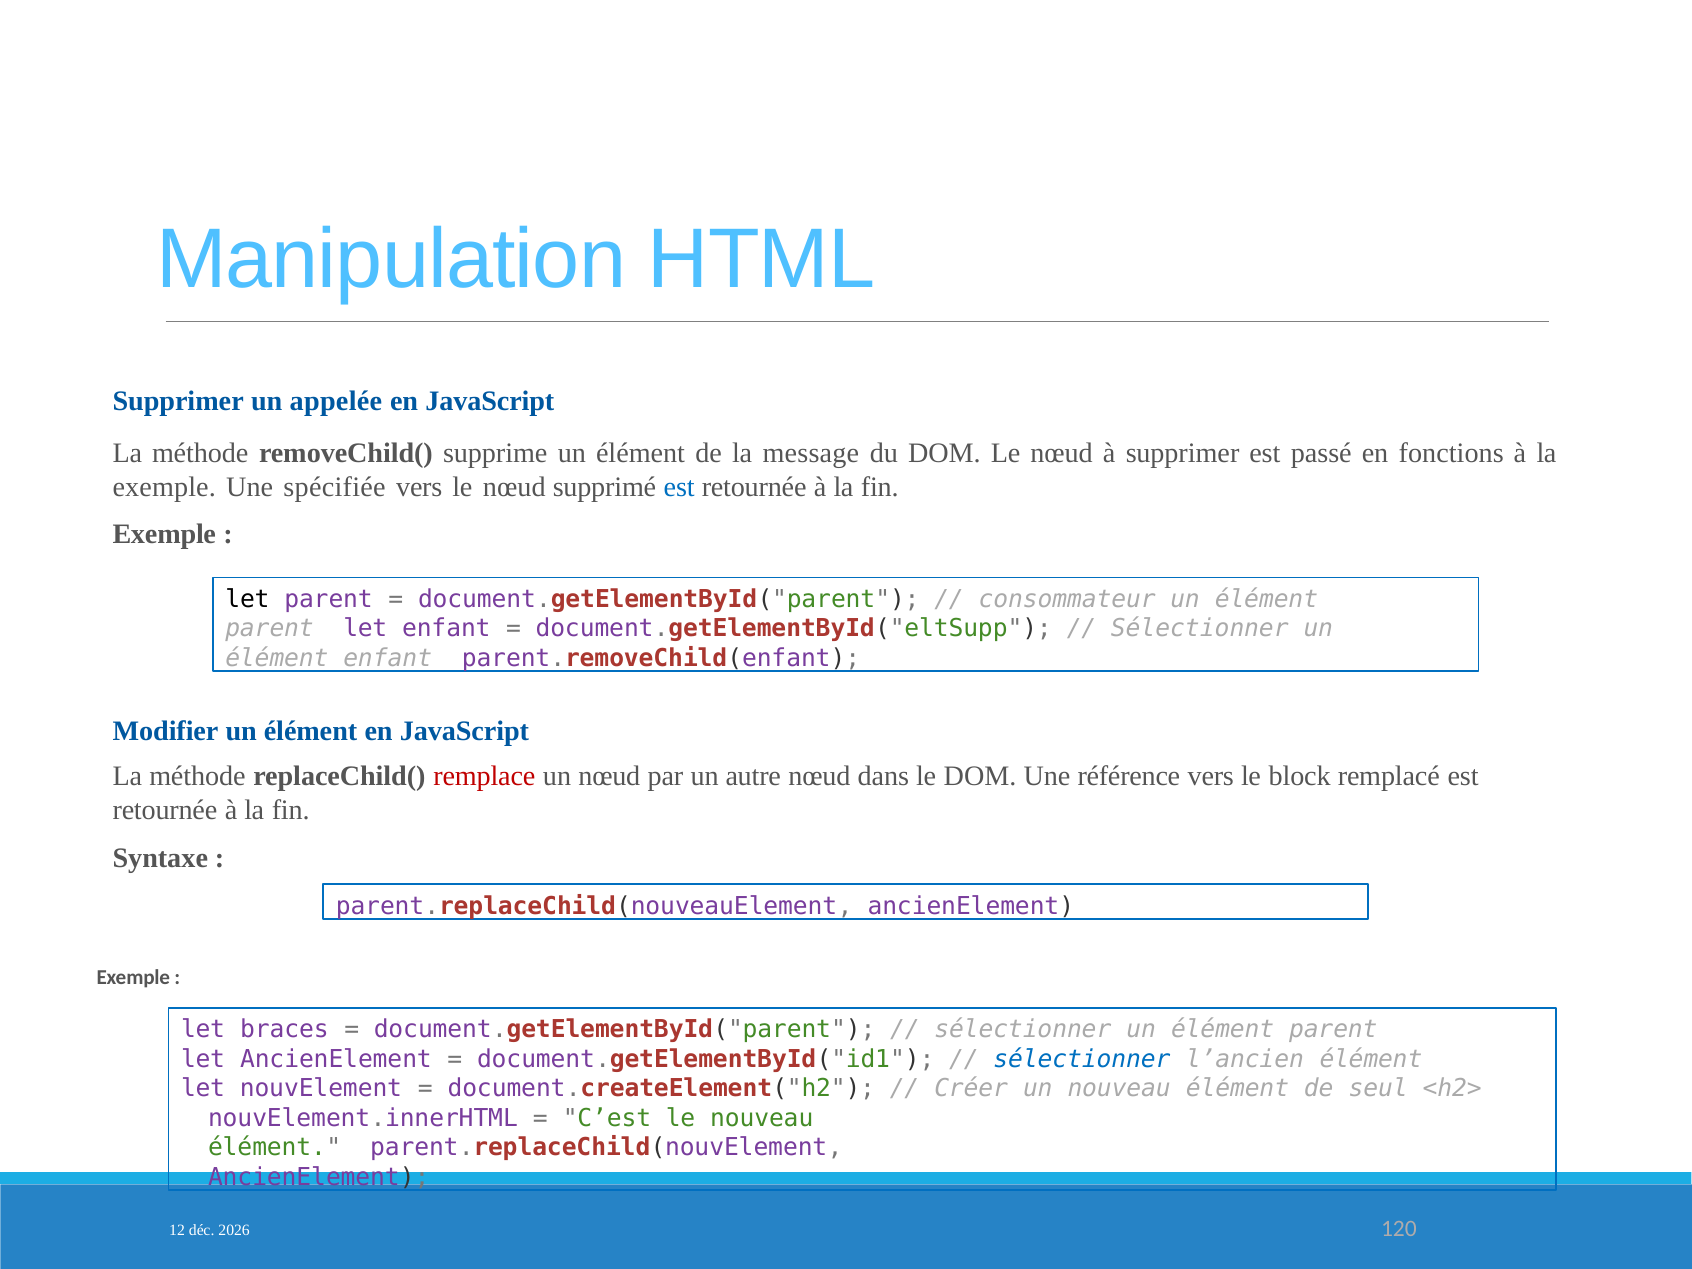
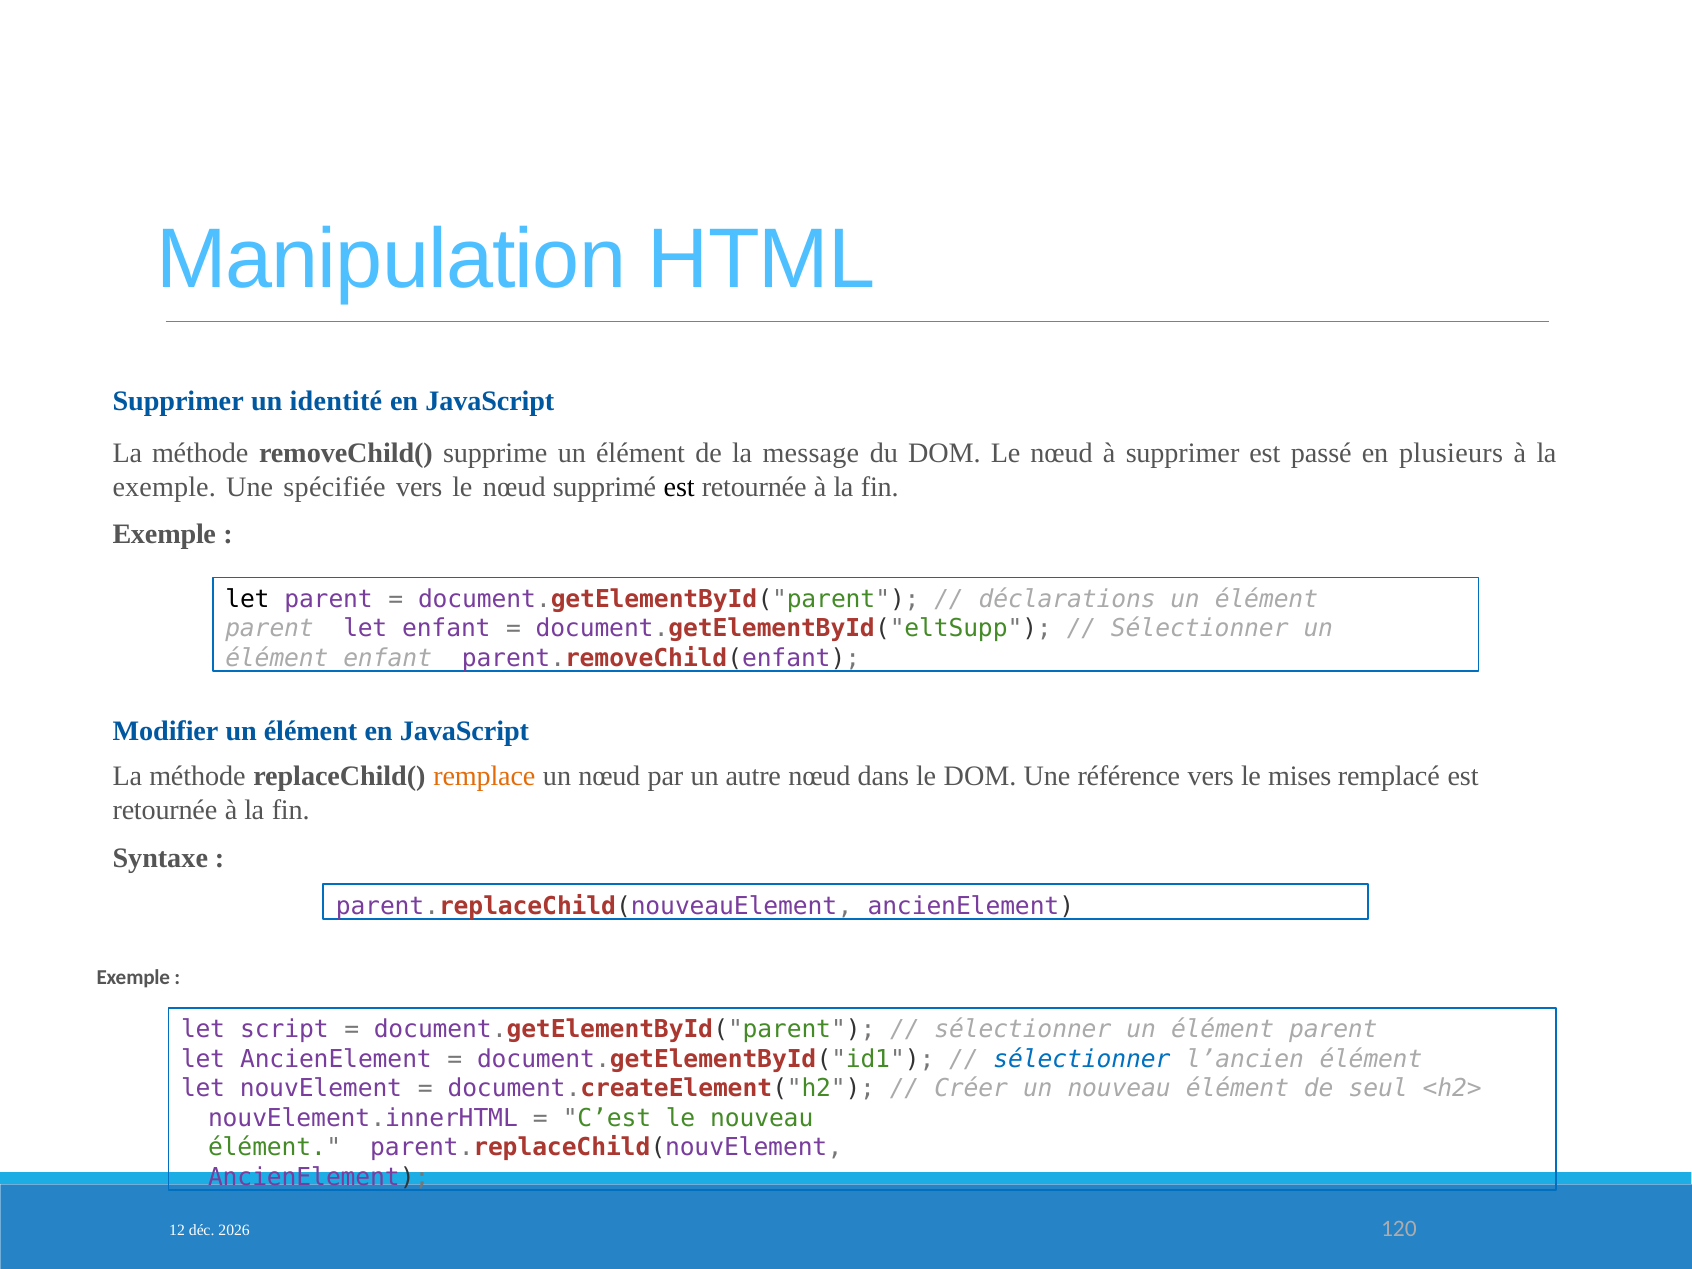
appelée: appelée -> identité
fonctions: fonctions -> plusieurs
est at (679, 487) colour: blue -> black
consommateur: consommateur -> déclarations
remplace colour: red -> orange
block: block -> mises
braces: braces -> script
